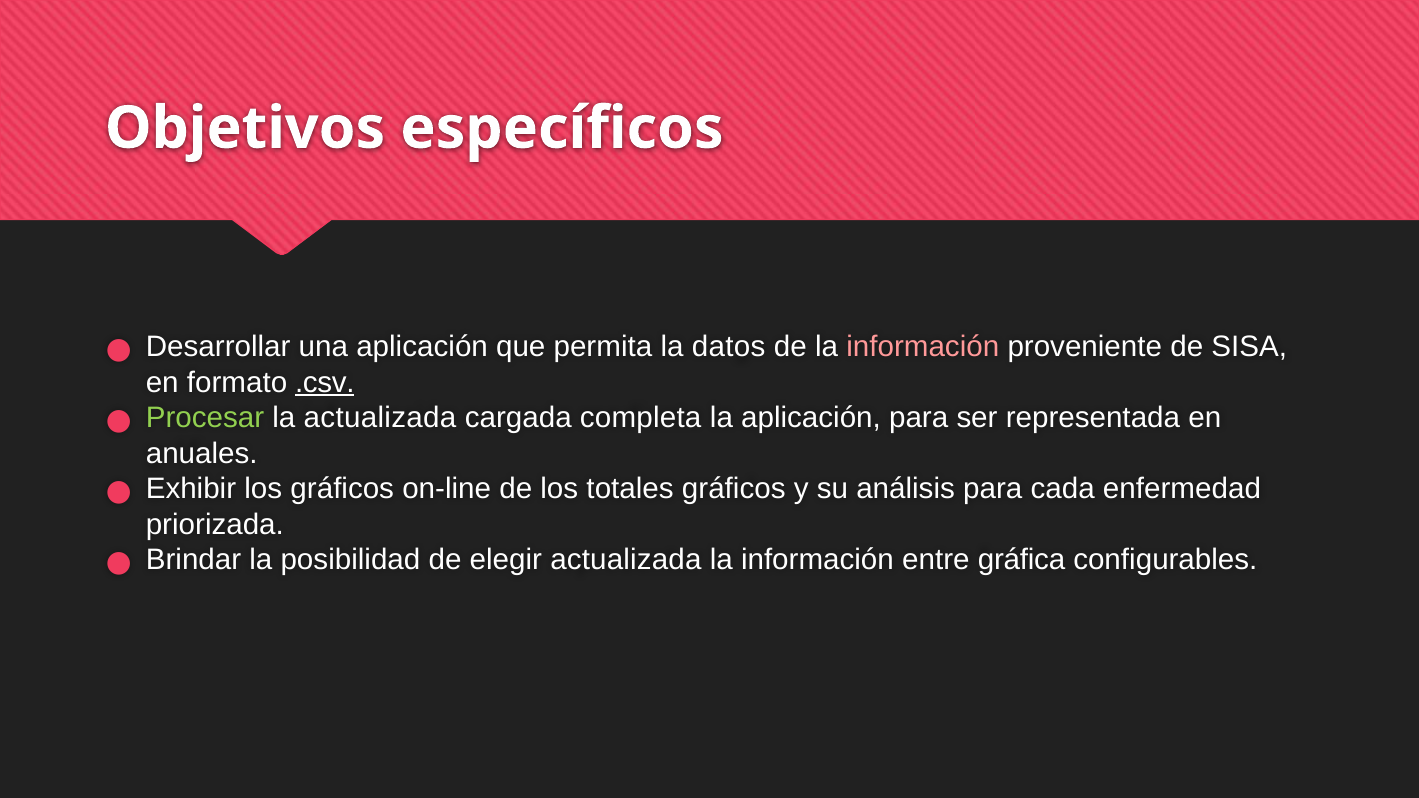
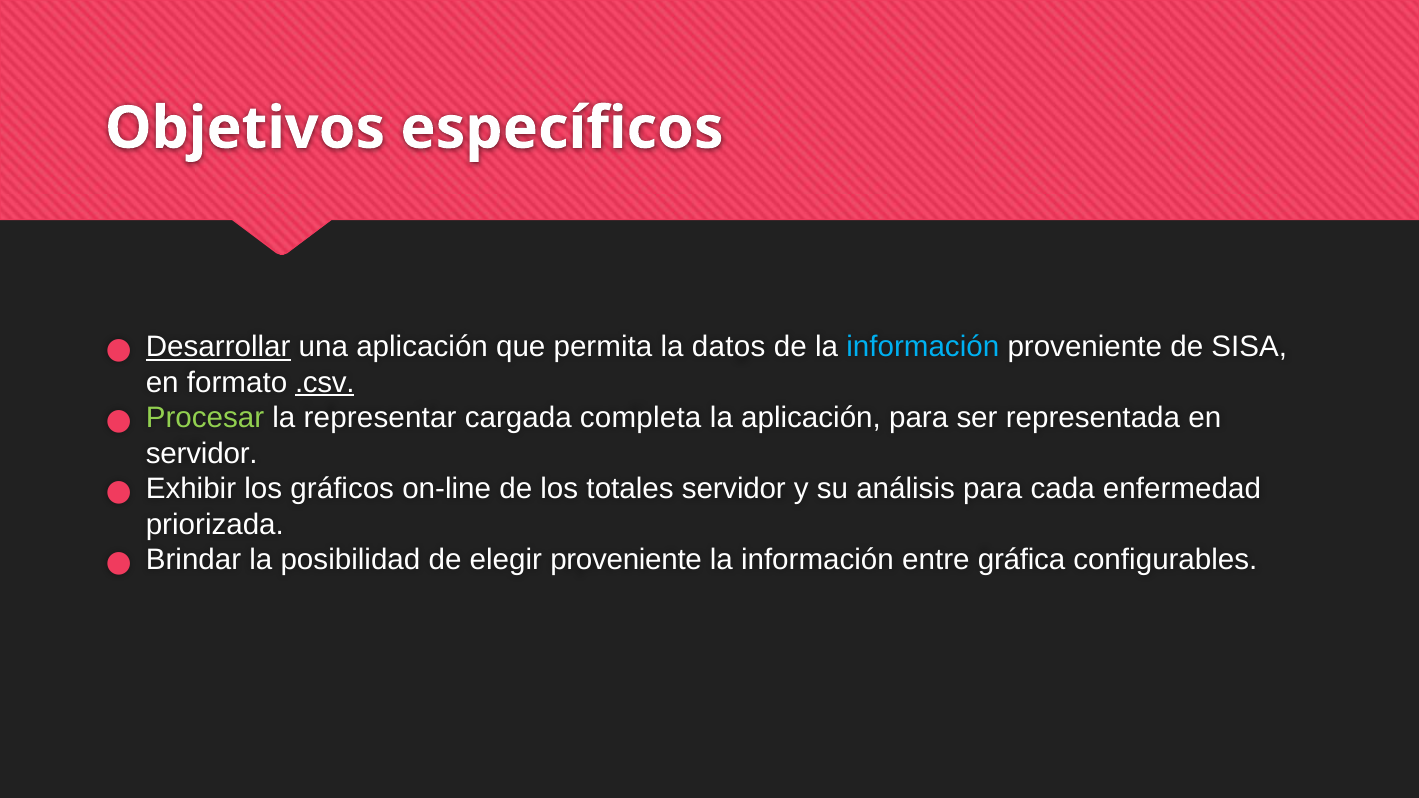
Desarrollar underline: none -> present
información at (923, 347) colour: pink -> light blue
la actualizada: actualizada -> representar
anuales at (202, 454): anuales -> servidor
totales gráficos: gráficos -> servidor
elegir actualizada: actualizada -> proveniente
